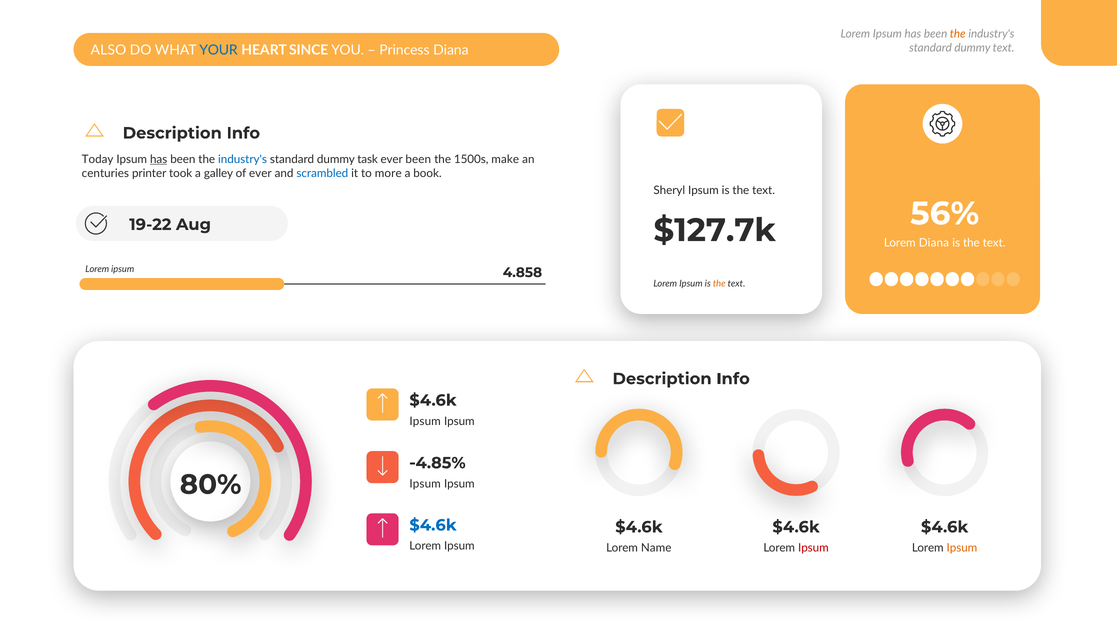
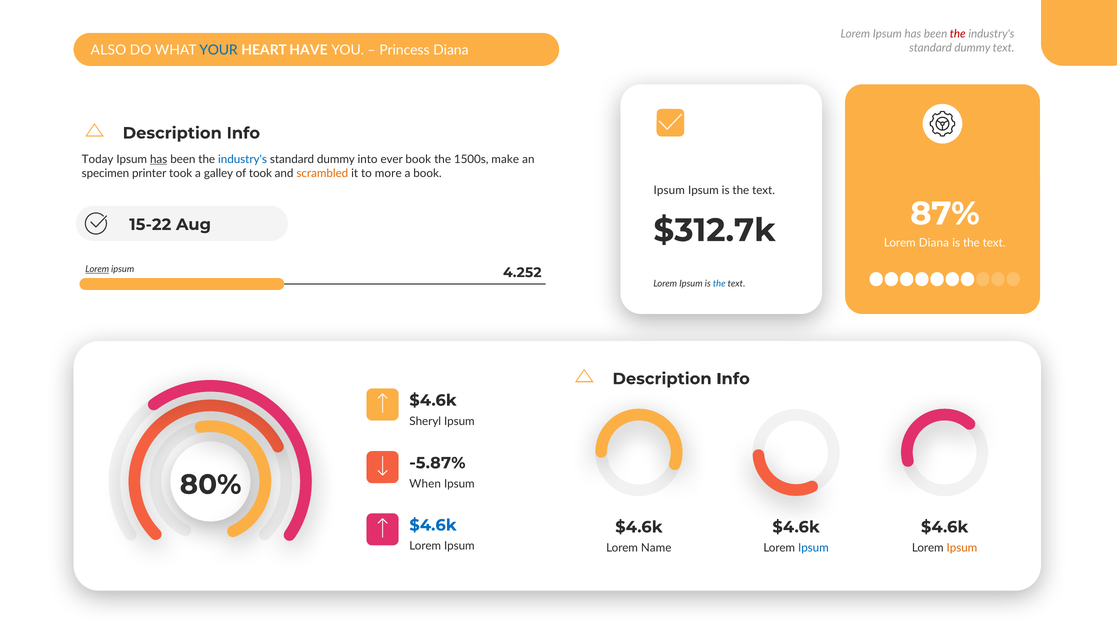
the at (958, 34) colour: orange -> red
SINCE: SINCE -> HAVE
task: task -> into
ever been: been -> book
centuries: centuries -> specimen
of ever: ever -> took
scrambled colour: blue -> orange
Sheryl at (669, 191): Sheryl -> Ipsum
56%: 56% -> 87%
19-22: 19-22 -> 15-22
$127.7k: $127.7k -> $312.7k
Lorem at (97, 269) underline: none -> present
4.858: 4.858 -> 4.252
the at (719, 284) colour: orange -> blue
Ipsum at (425, 421): Ipsum -> Sheryl
-4.85%: -4.85% -> -5.87%
Ipsum at (425, 484): Ipsum -> When
Ipsum at (813, 548) colour: red -> blue
